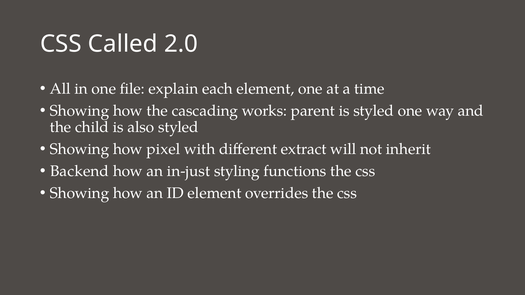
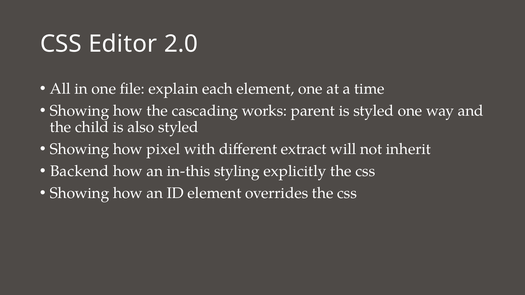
Called: Called -> Editor
in-just: in-just -> in-this
functions: functions -> explicitly
